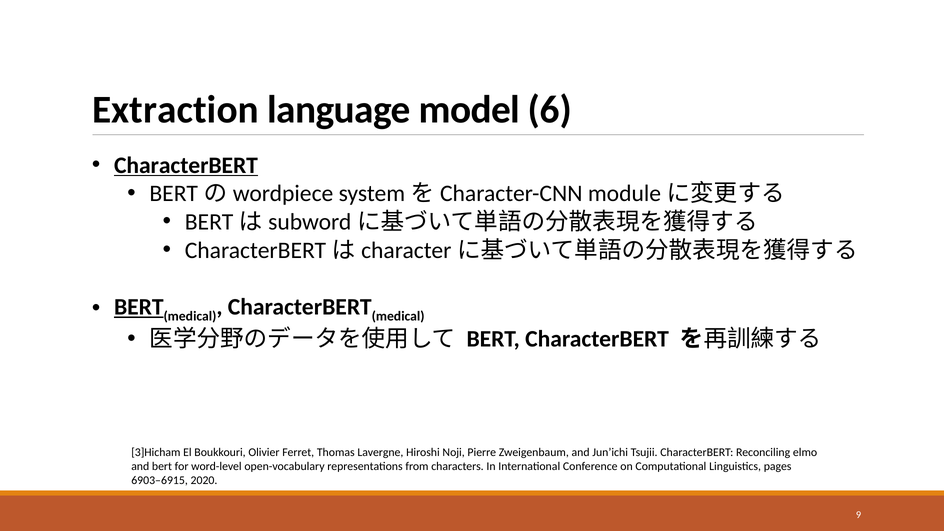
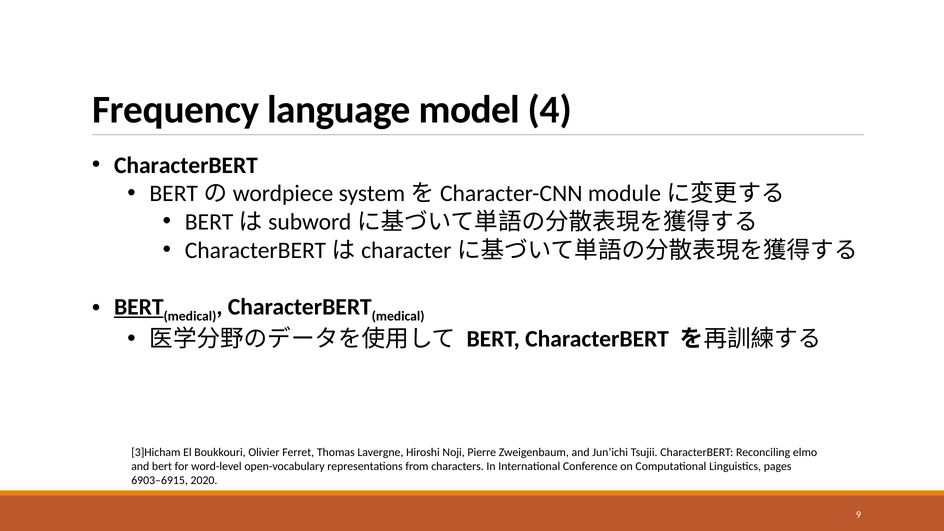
Extraction: Extraction -> Frequency
6: 6 -> 4
CharacterBERT at (186, 165) underline: present -> none
